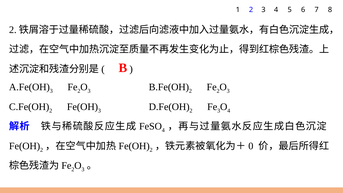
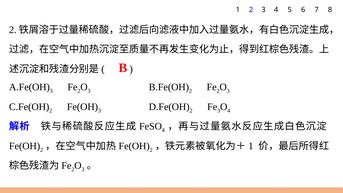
0 at (251, 146): 0 -> 1
